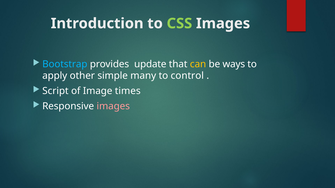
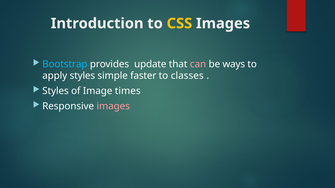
CSS colour: light green -> yellow
can colour: yellow -> pink
apply other: other -> styles
many: many -> faster
control: control -> classes
Script at (55, 91): Script -> Styles
